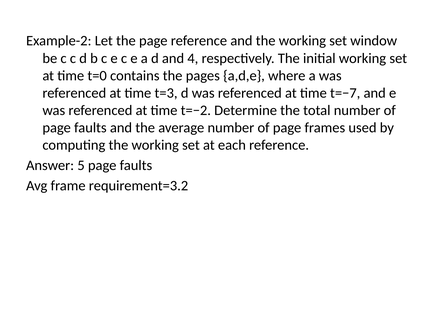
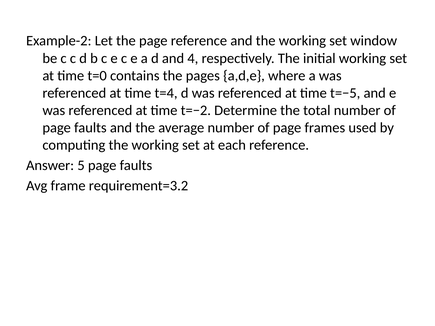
t=3: t=3 -> t=4
t=−7: t=−7 -> t=−5
